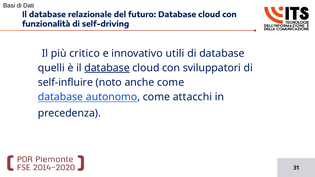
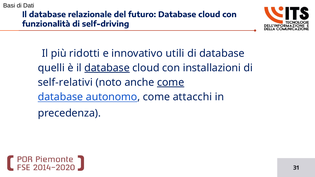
critico: critico -> ridotti
sviluppatori: sviluppatori -> installazioni
self-influire: self-influire -> self-relativi
come at (171, 82) underline: none -> present
